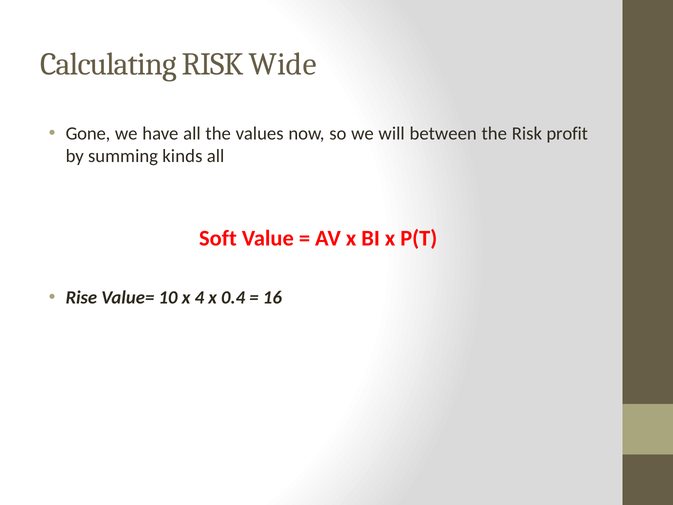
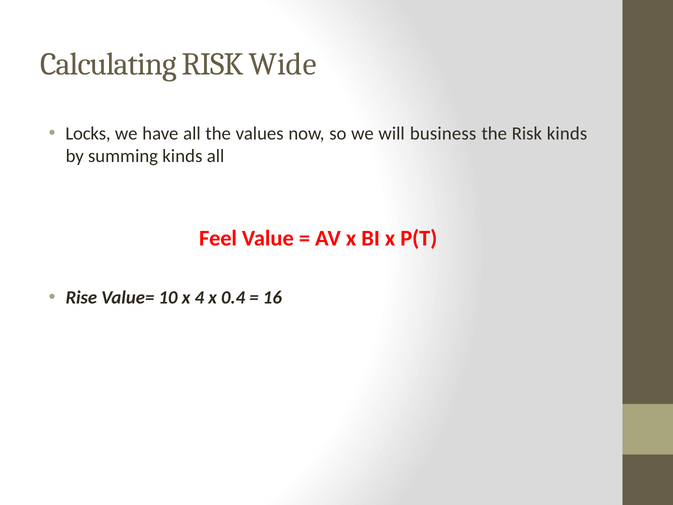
Gone: Gone -> Locks
between: between -> business
Risk profit: profit -> kinds
Soft: Soft -> Feel
